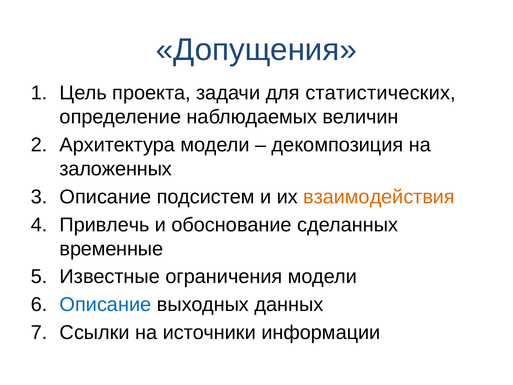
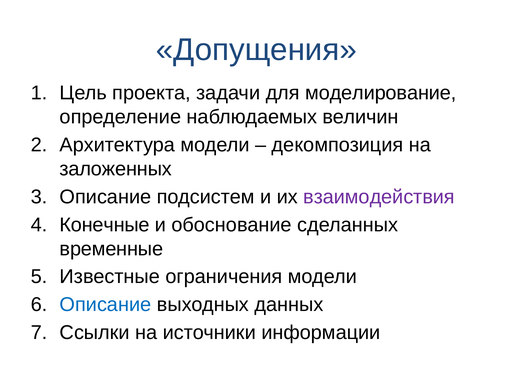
статистических: статистических -> моделирование
взаимодействия colour: orange -> purple
Привлечь: Привлечь -> Конечные
